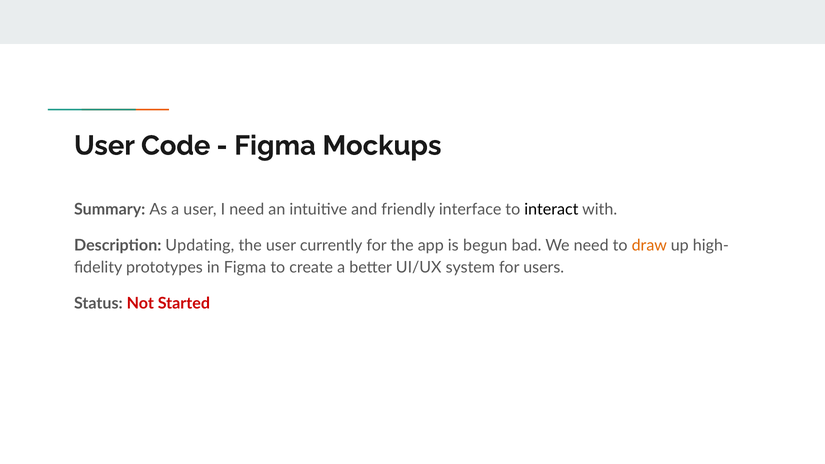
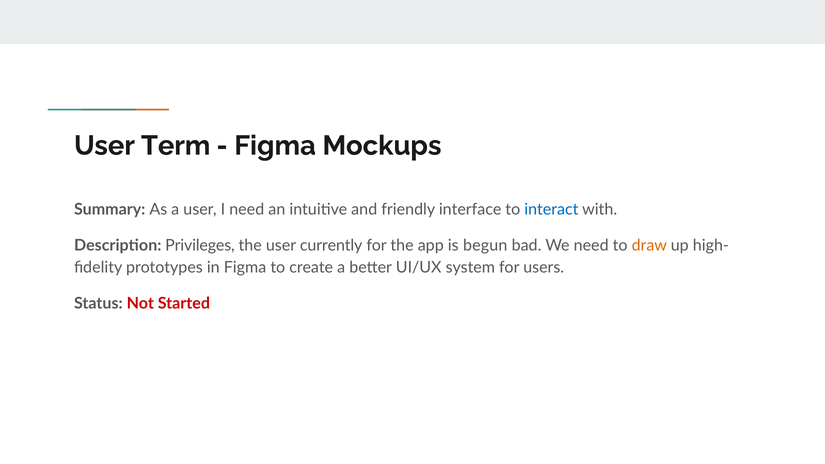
Code: Code -> Term
interact colour: black -> blue
Updating: Updating -> Privileges
